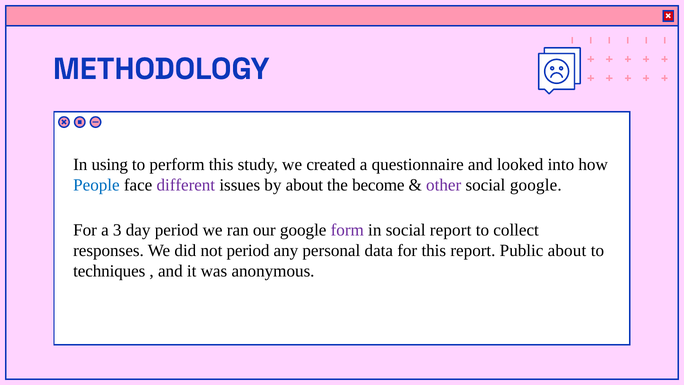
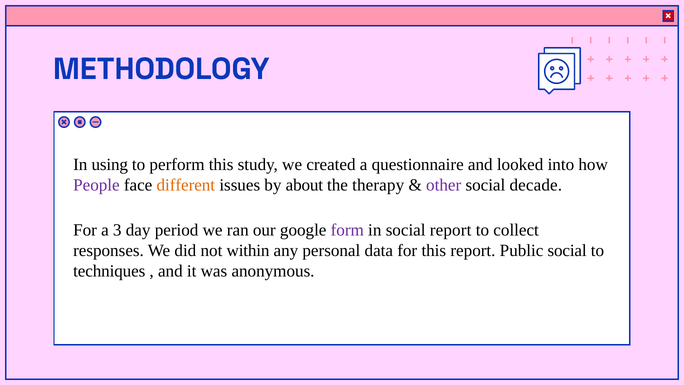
People colour: blue -> purple
different colour: purple -> orange
become: become -> therapy
social google: google -> decade
not period: period -> within
Public about: about -> social
